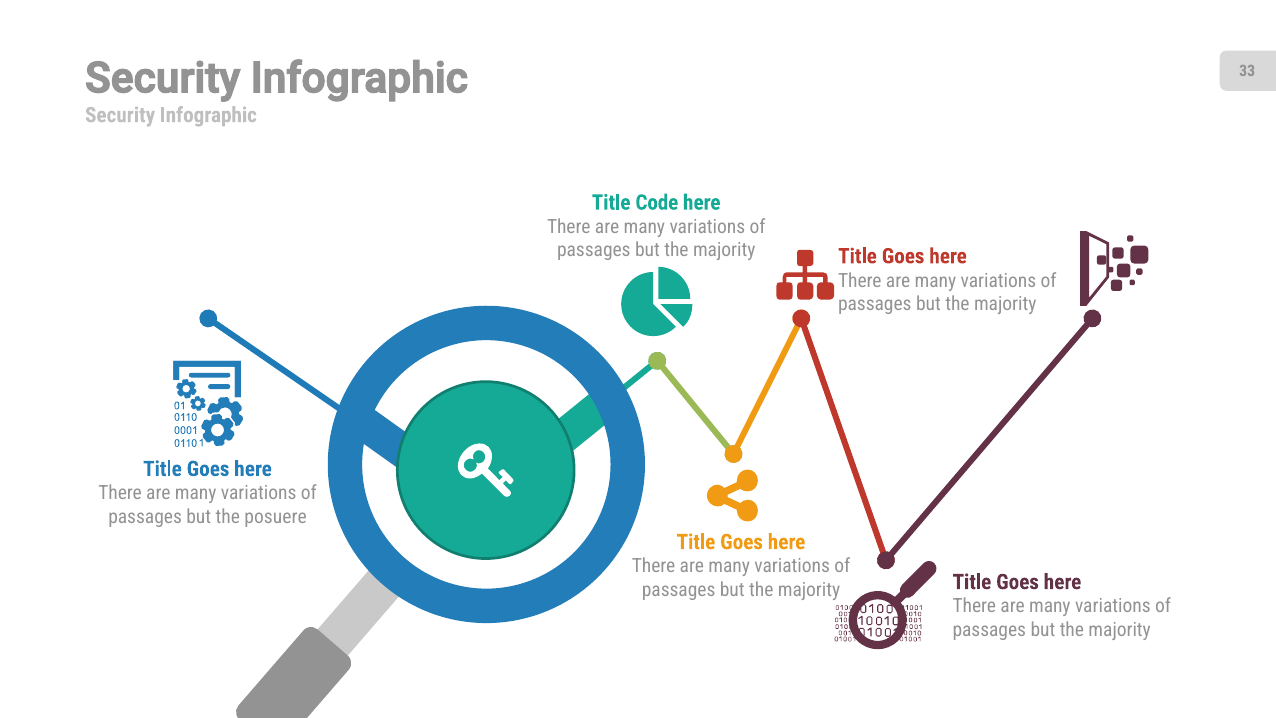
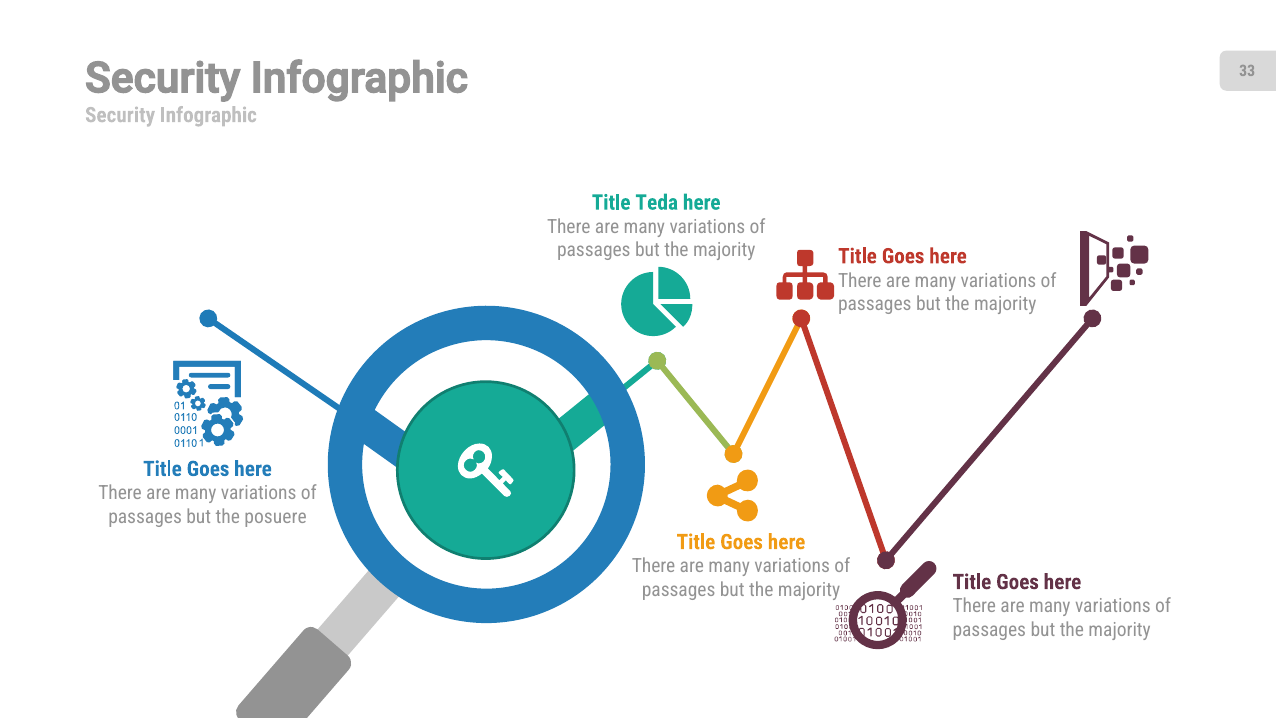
Code: Code -> Teda
